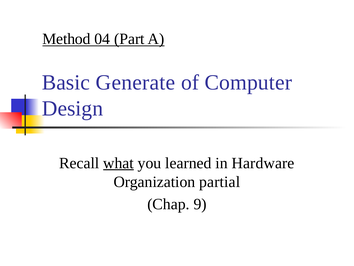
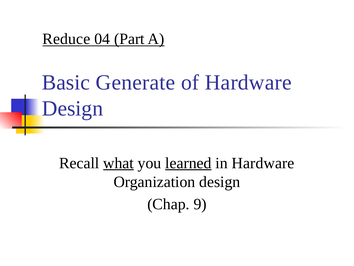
Method: Method -> Reduce
of Computer: Computer -> Hardware
learned underline: none -> present
Organization partial: partial -> design
